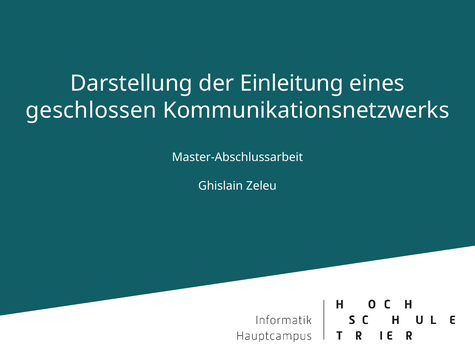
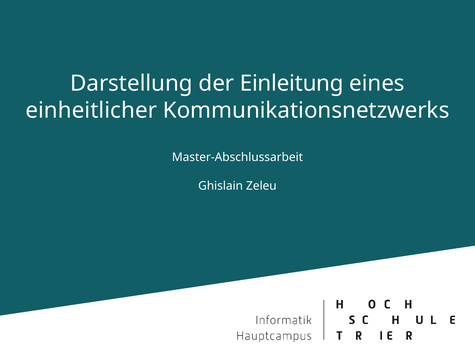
geschlossen: geschlossen -> einheitlicher
